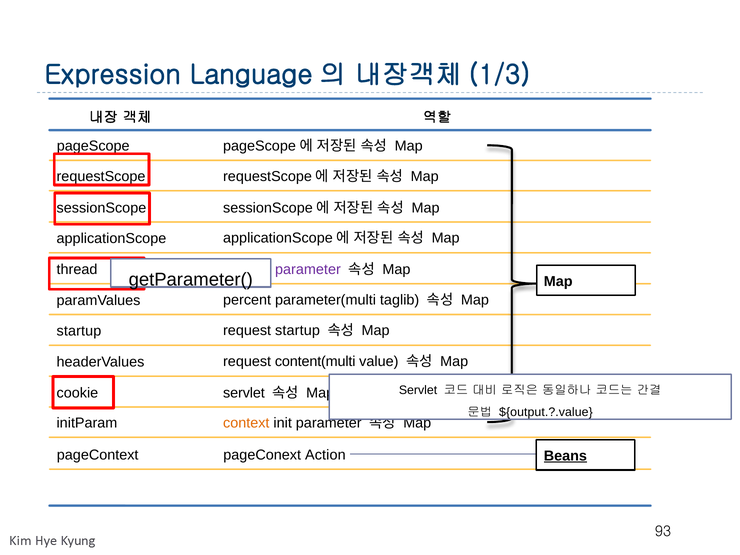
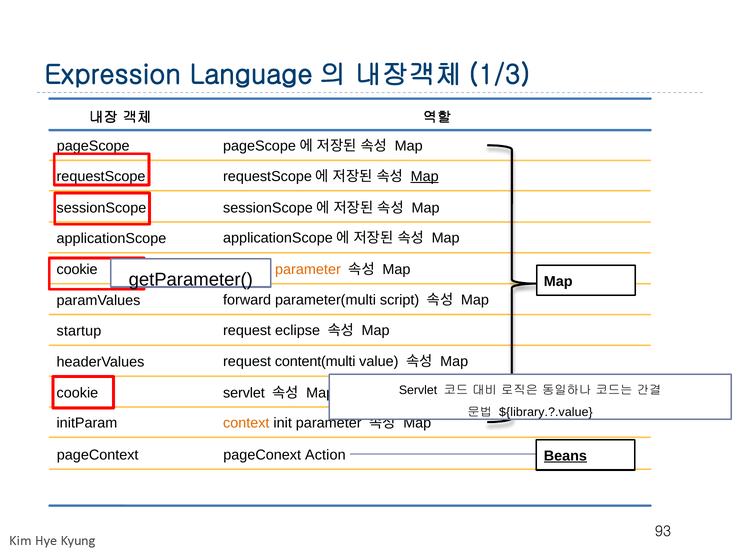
Map at (425, 176) underline: none -> present
thread at (77, 270): thread -> cookie
parameter at (308, 270) colour: purple -> orange
percent: percent -> forward
taglib: taglib -> script
request startup: startup -> eclipse
${output.?.value: ${output.?.value -> ${library.?.value
